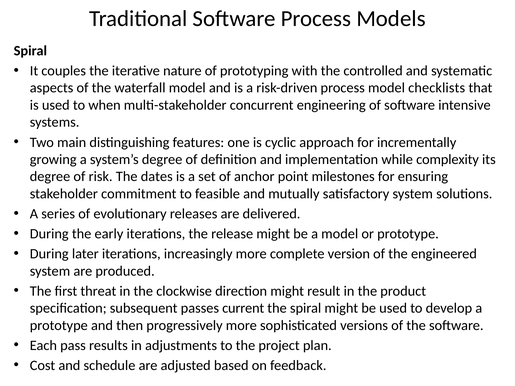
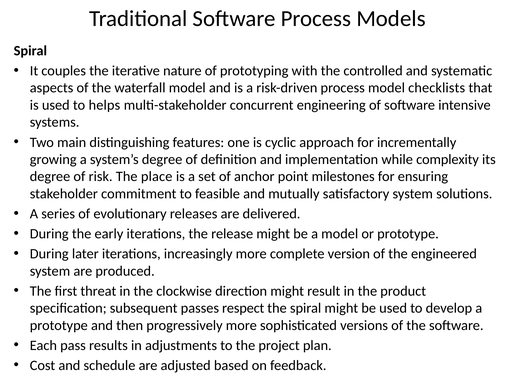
when: when -> helps
dates: dates -> place
current: current -> respect
